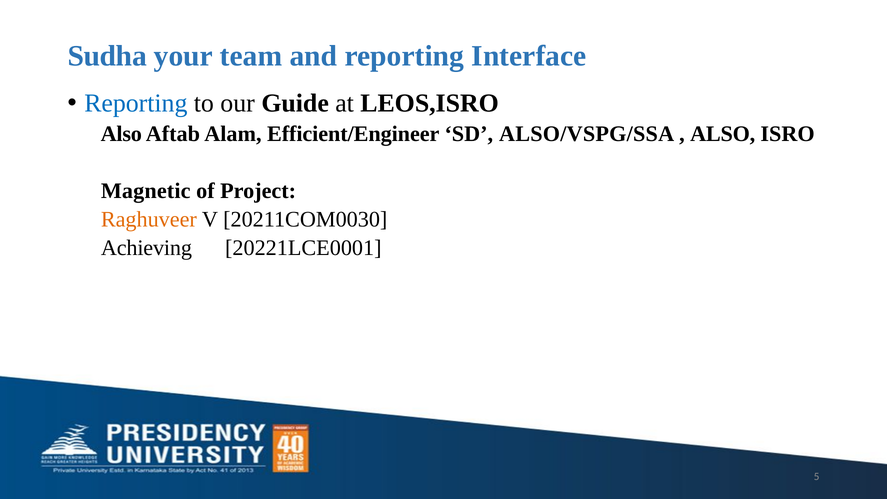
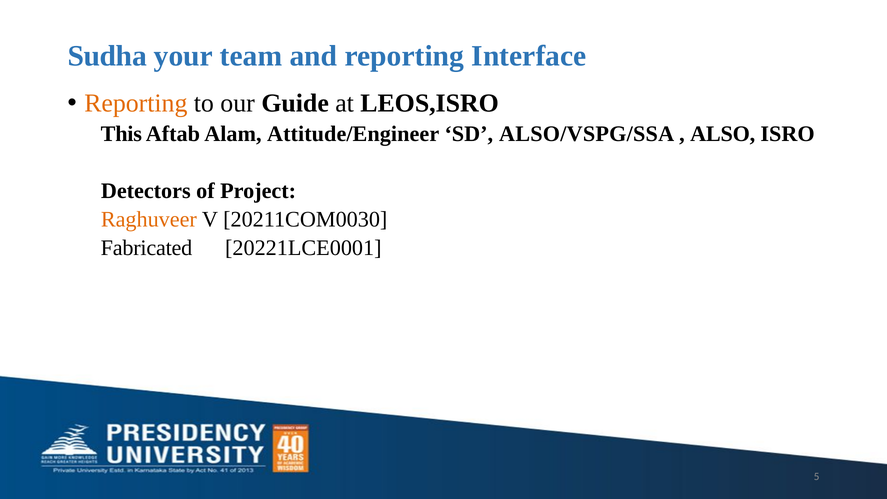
Reporting at (136, 103) colour: blue -> orange
Also at (121, 134): Also -> This
Efficient/Engineer: Efficient/Engineer -> Attitude/Engineer
Magnetic: Magnetic -> Detectors
Achieving: Achieving -> Fabricated
